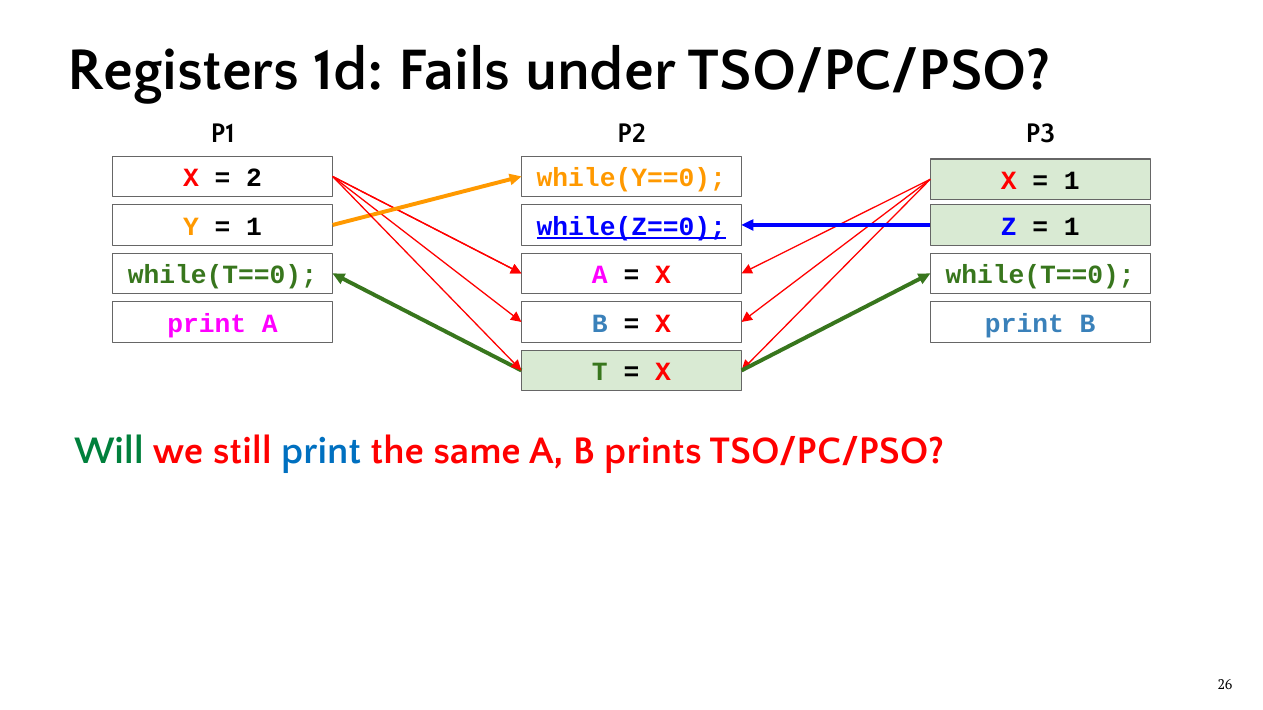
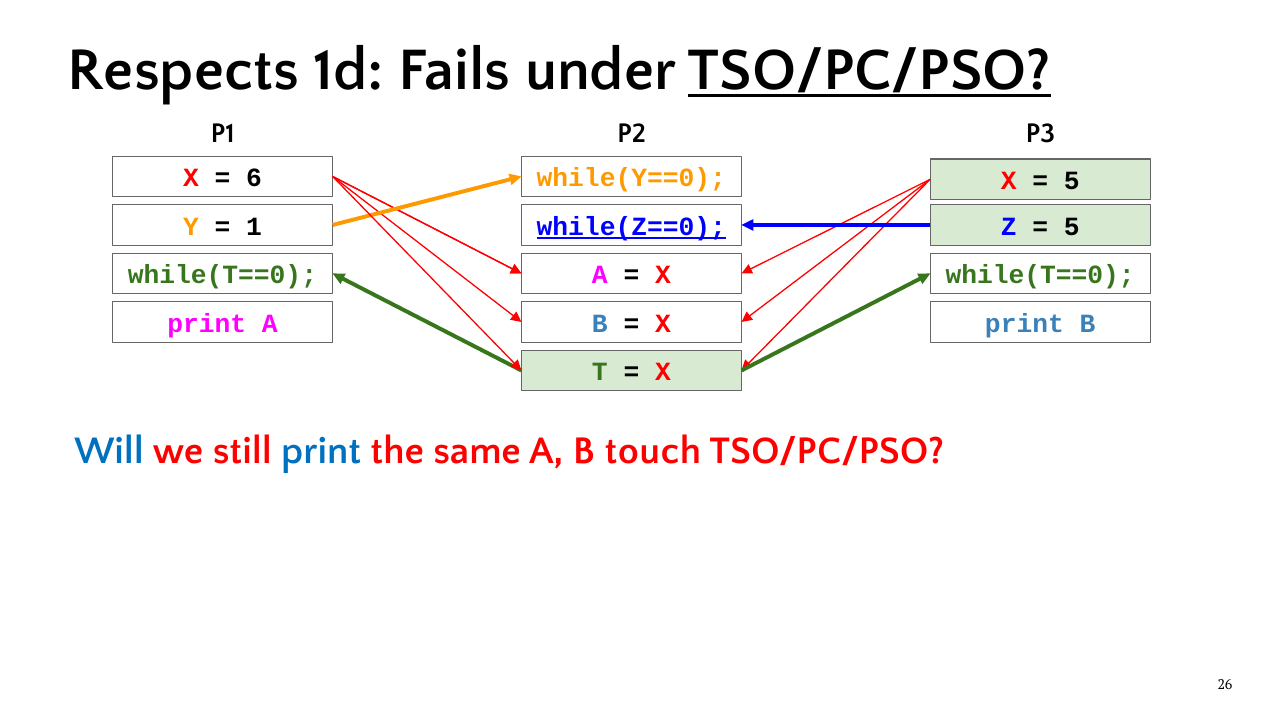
Registers: Registers -> Respects
TSO/PC/PSO at (869, 70) underline: none -> present
2: 2 -> 6
1 at (1072, 181): 1 -> 5
1 at (1072, 227): 1 -> 5
Will colour: green -> blue
prints: prints -> touch
